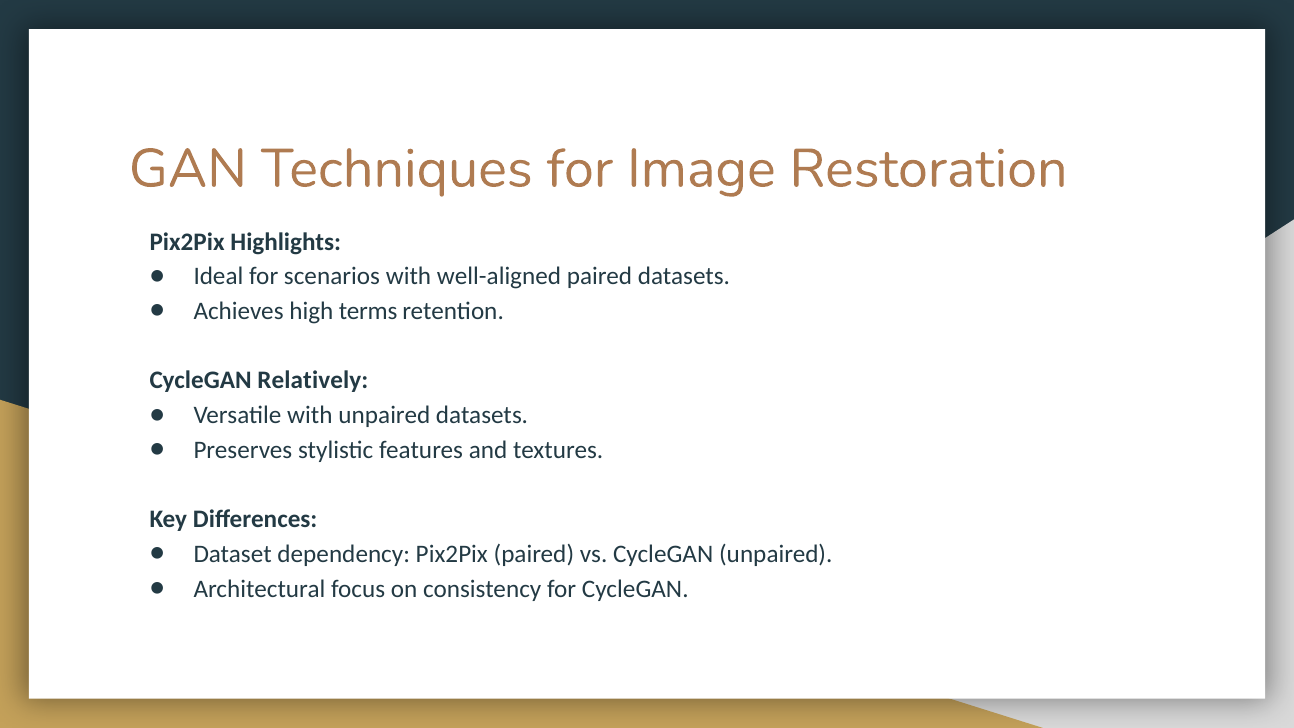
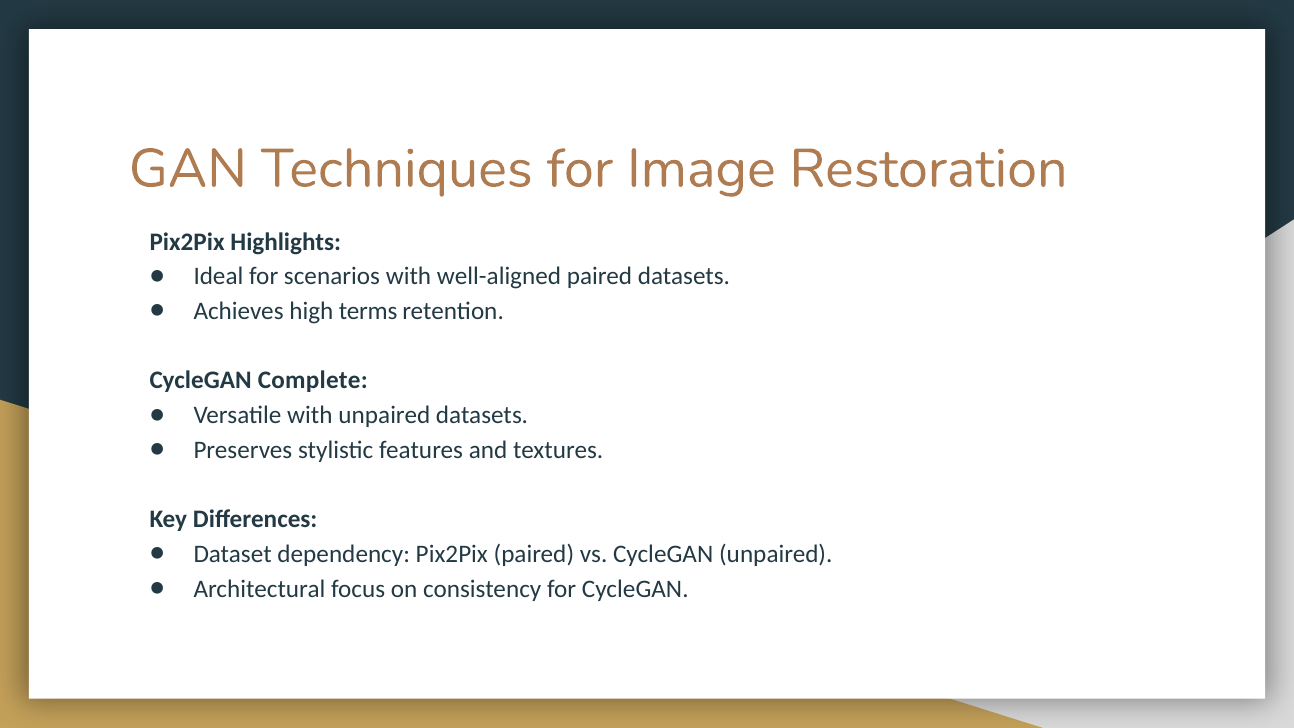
Relatively: Relatively -> Complete
